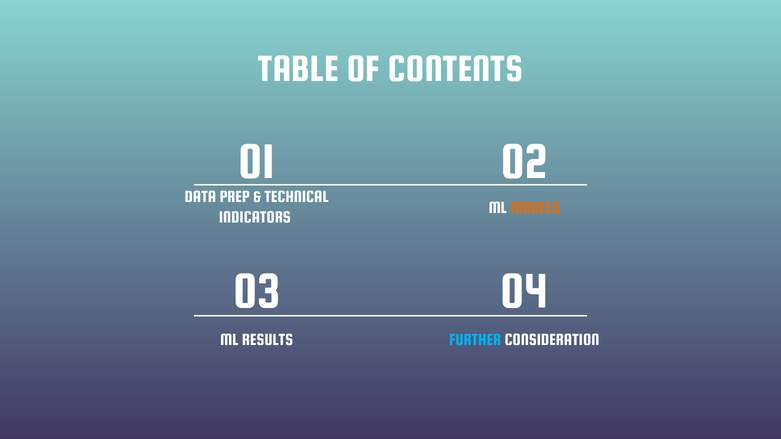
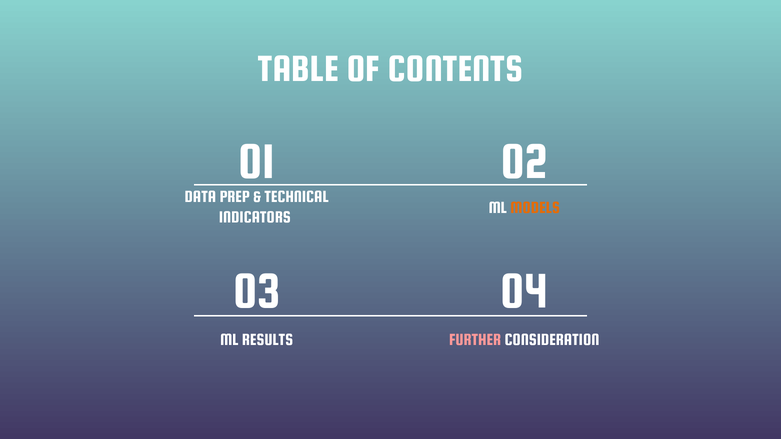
FURTHER colour: light blue -> pink
